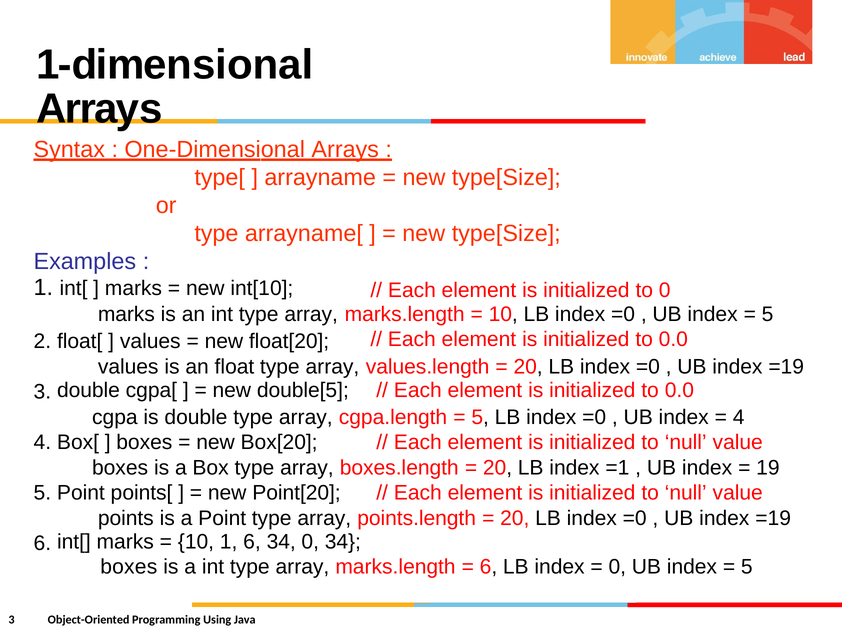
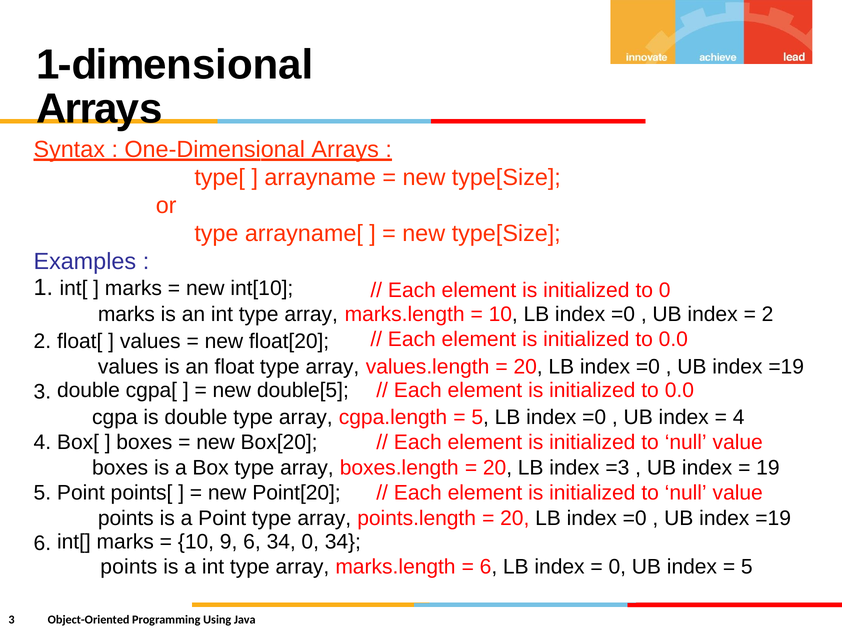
5 at (768, 315): 5 -> 2
=1: =1 -> =3
10 1: 1 -> 9
boxes at (129, 567): boxes -> points
